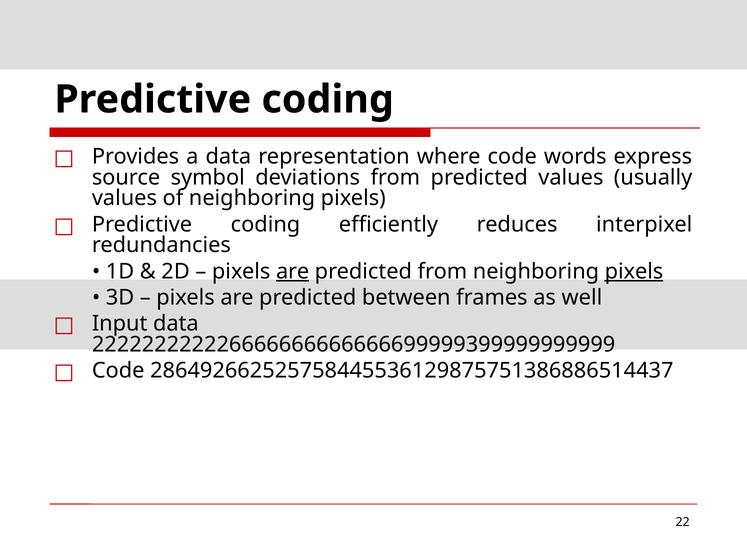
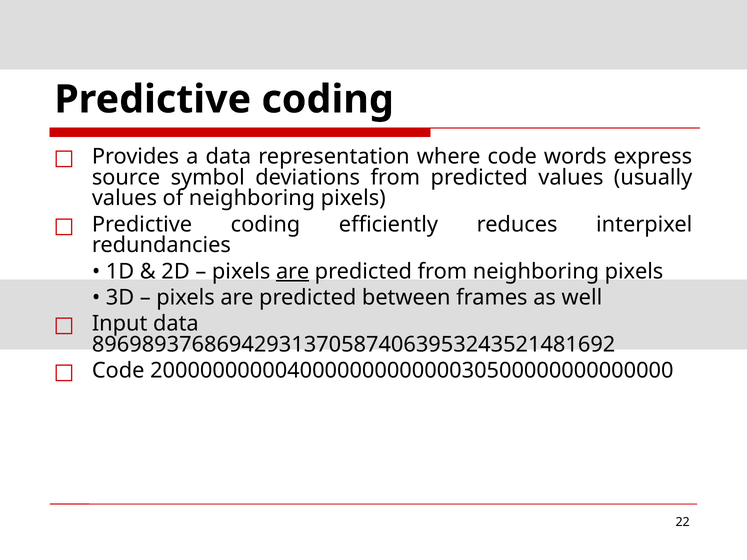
pixels at (634, 271) underline: present -> none
222222222226666666666666699999399999999999: 222222222226666666666666699999399999999999 -> 896989376869429313705874063953243521481692
286492662525758445536129875751386886514437: 286492662525758445536129875751386886514437 -> 200000000004000000000000030500000000000000
